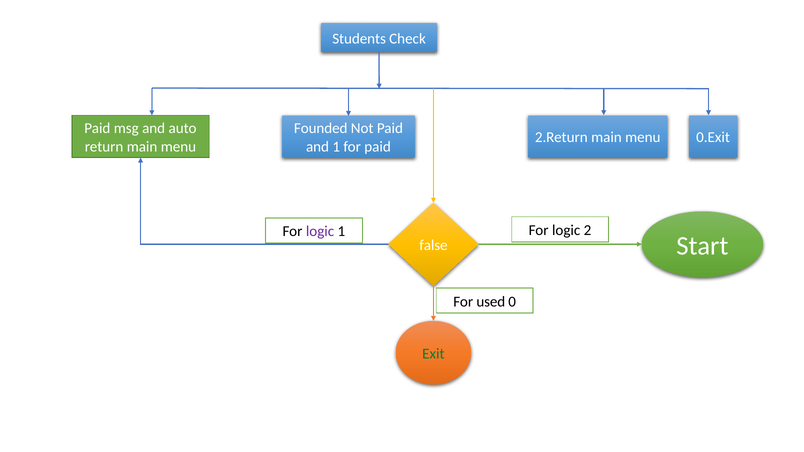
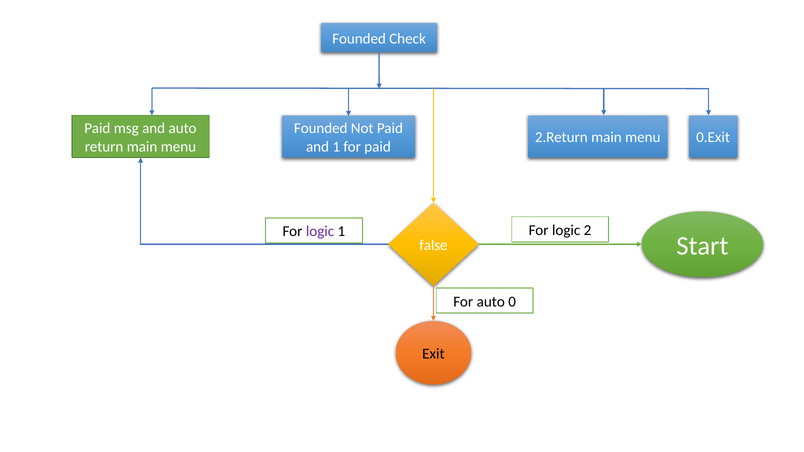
Students at (359, 39): Students -> Founded
For used: used -> auto
Exit colour: green -> black
